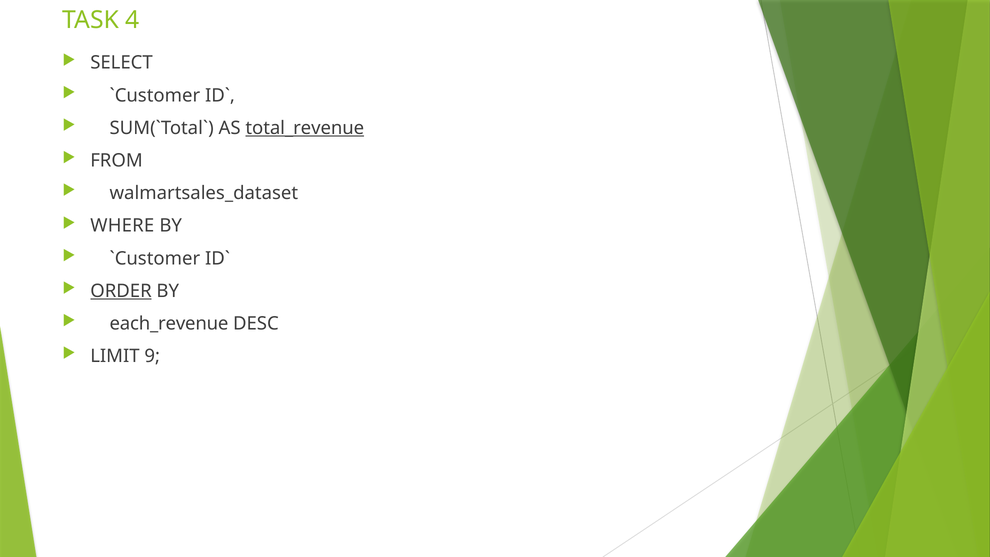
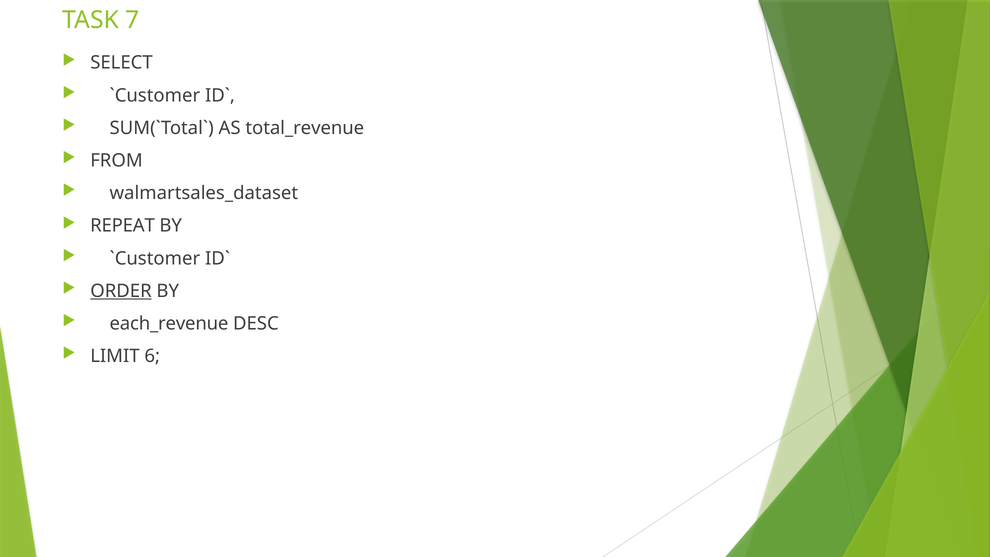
4: 4 -> 7
total_revenue underline: present -> none
WHERE: WHERE -> REPEAT
9: 9 -> 6
